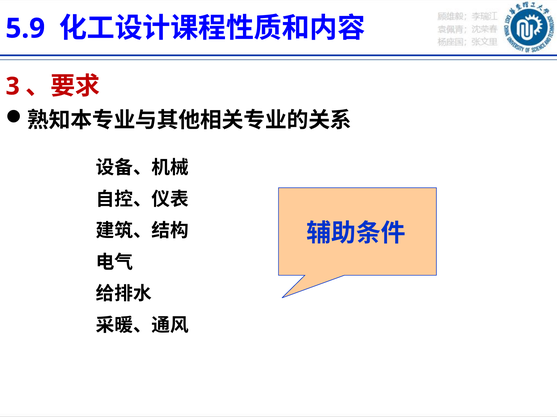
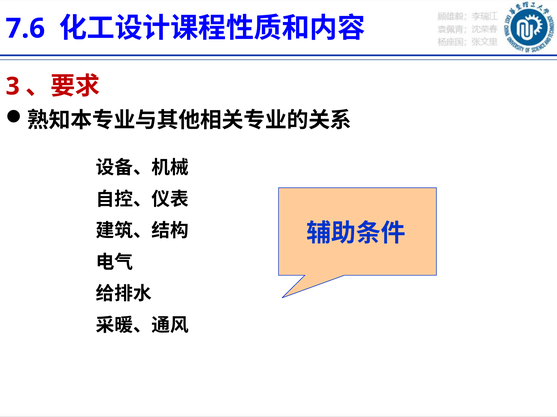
5.9: 5.9 -> 7.6
